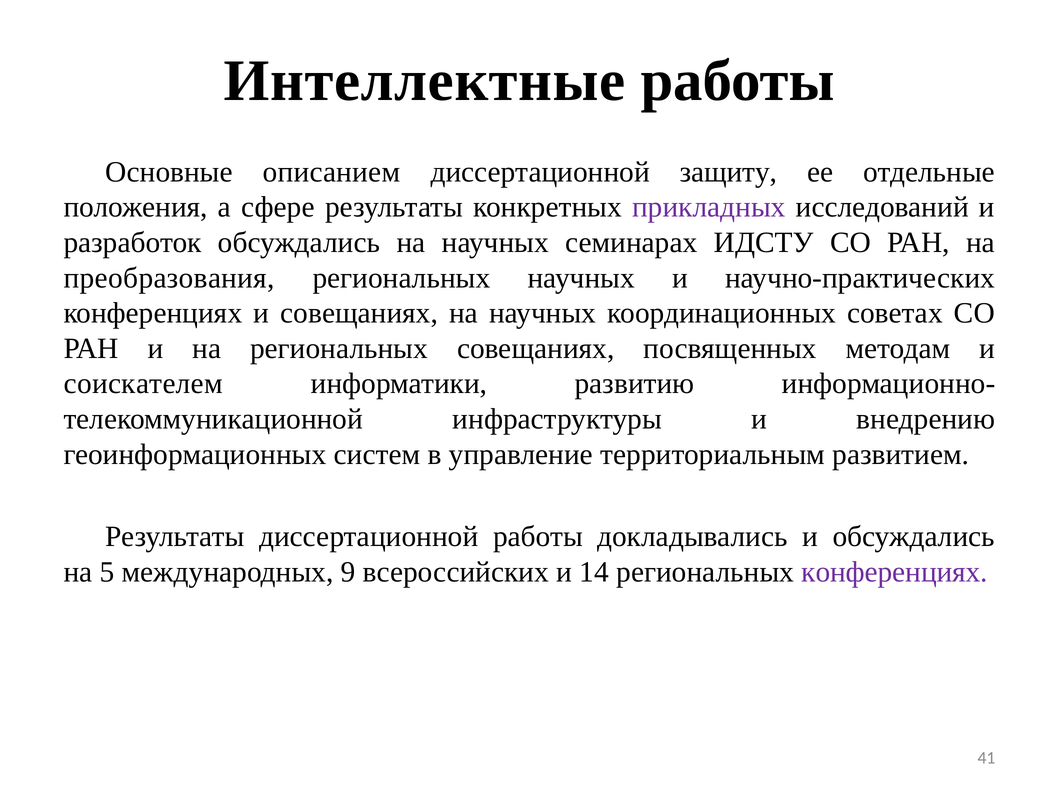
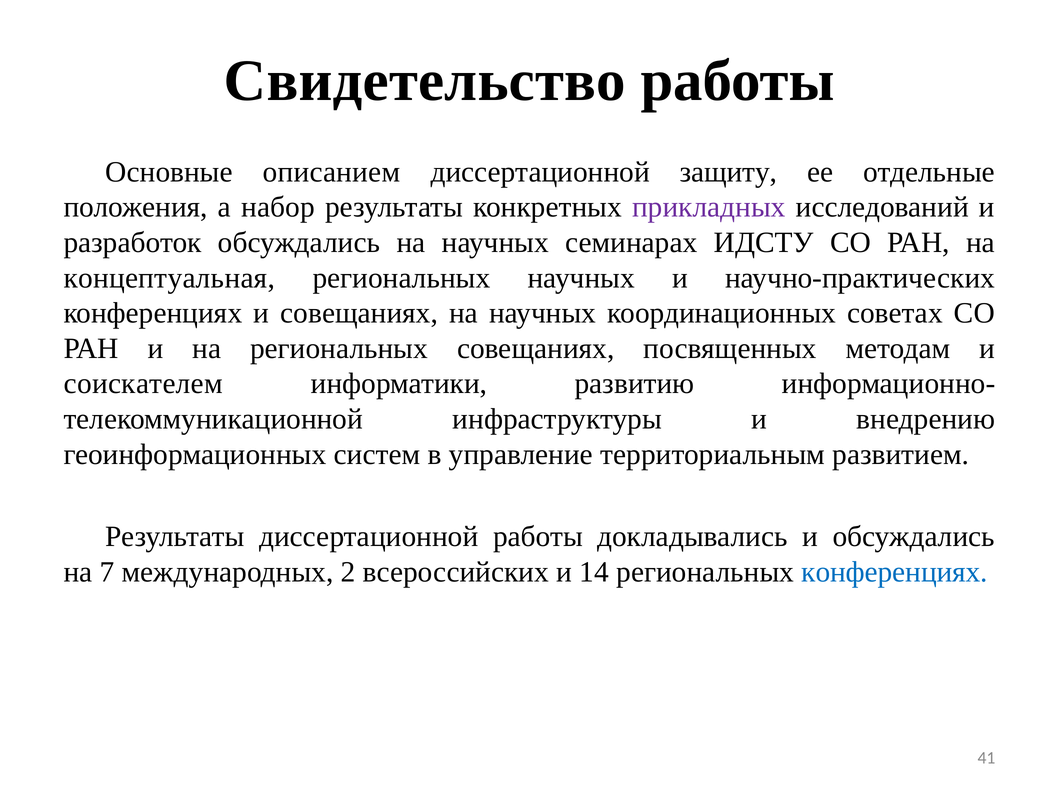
Интеллектные: Интеллектные -> Свидетельство
сфере: сфере -> набор
преобразования: преобразования -> концептуальная
5: 5 -> 7
9: 9 -> 2
конференциях at (895, 572) colour: purple -> blue
